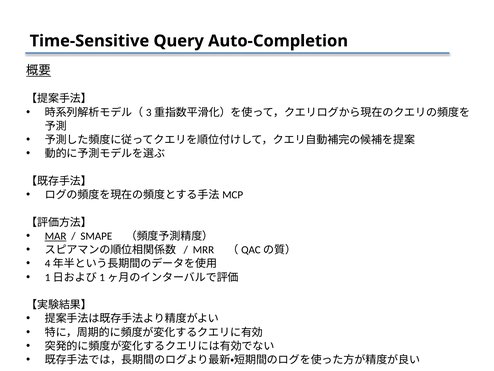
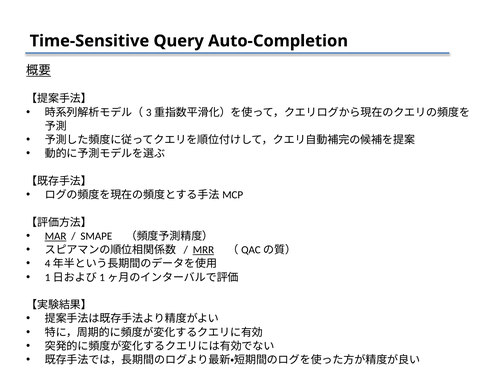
MRR underline: none -> present
